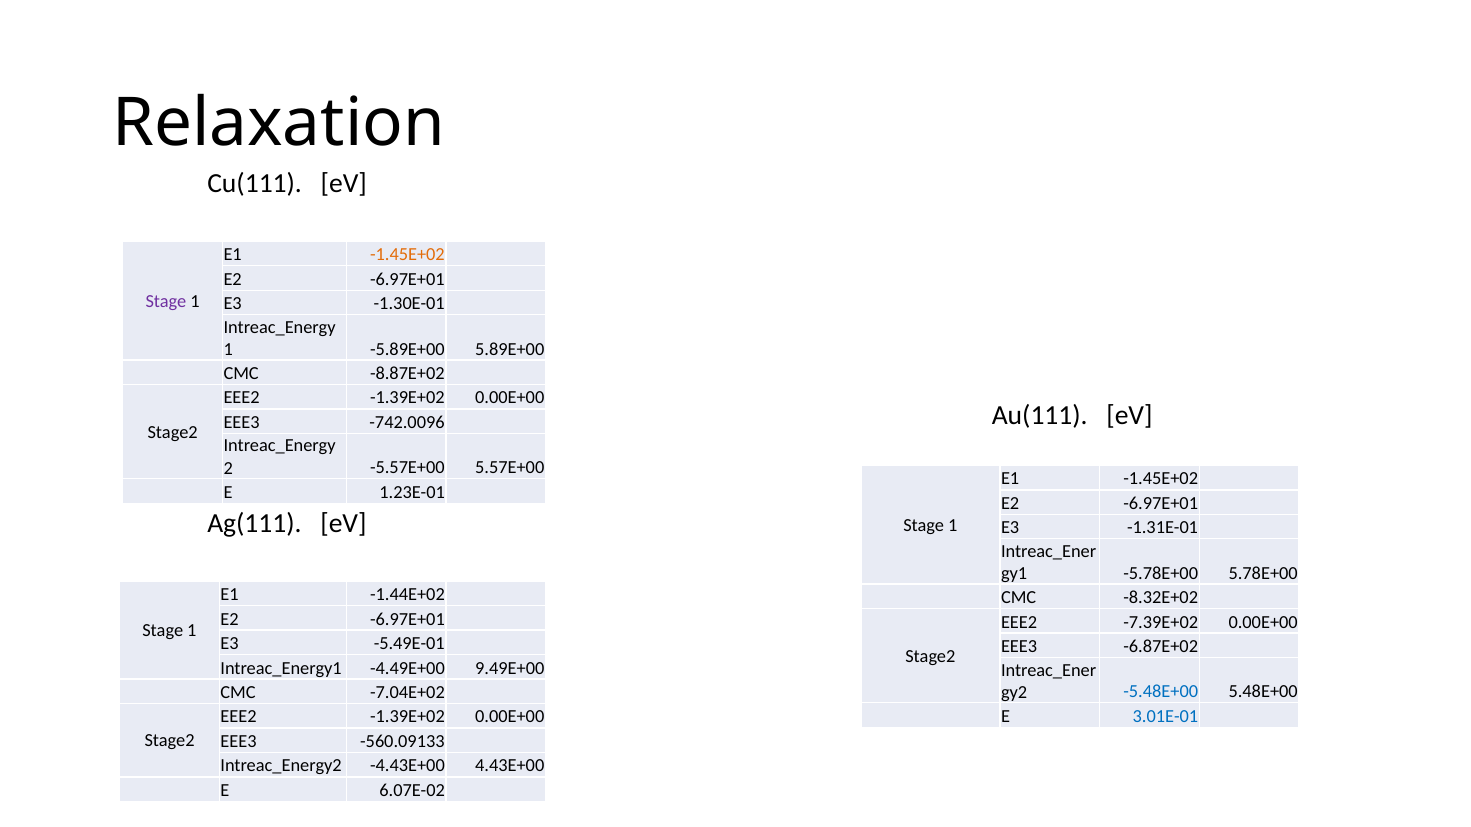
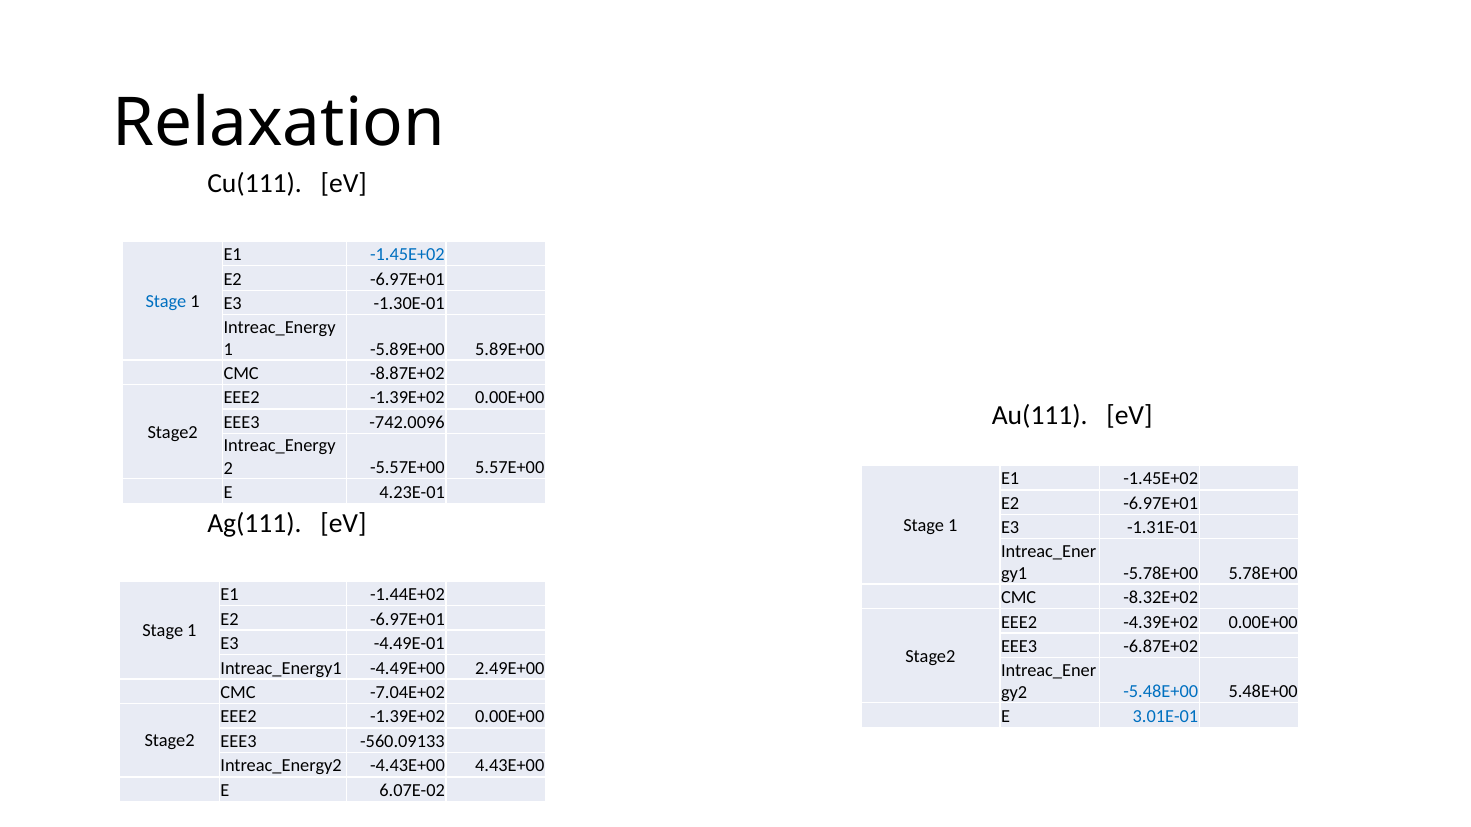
-1.45E+02 at (407, 255) colour: orange -> blue
Stage at (166, 301) colour: purple -> blue
1.23E-01: 1.23E-01 -> 4.23E-01
-7.39E+02: -7.39E+02 -> -4.39E+02
-5.49E-01: -5.49E-01 -> -4.49E-01
9.49E+00: 9.49E+00 -> 2.49E+00
